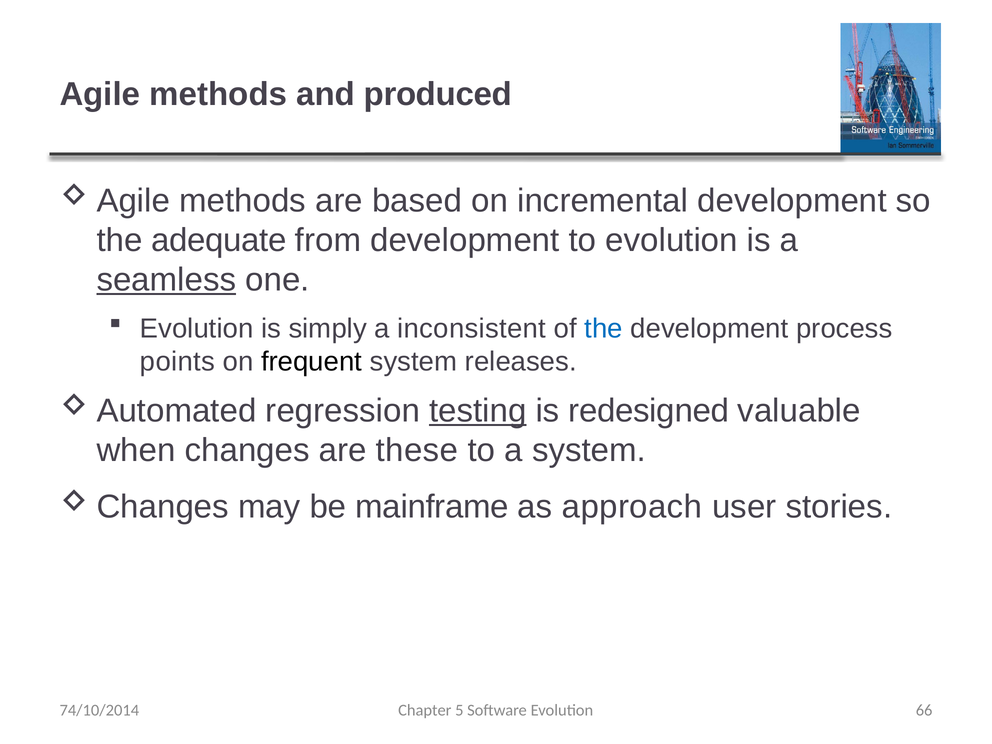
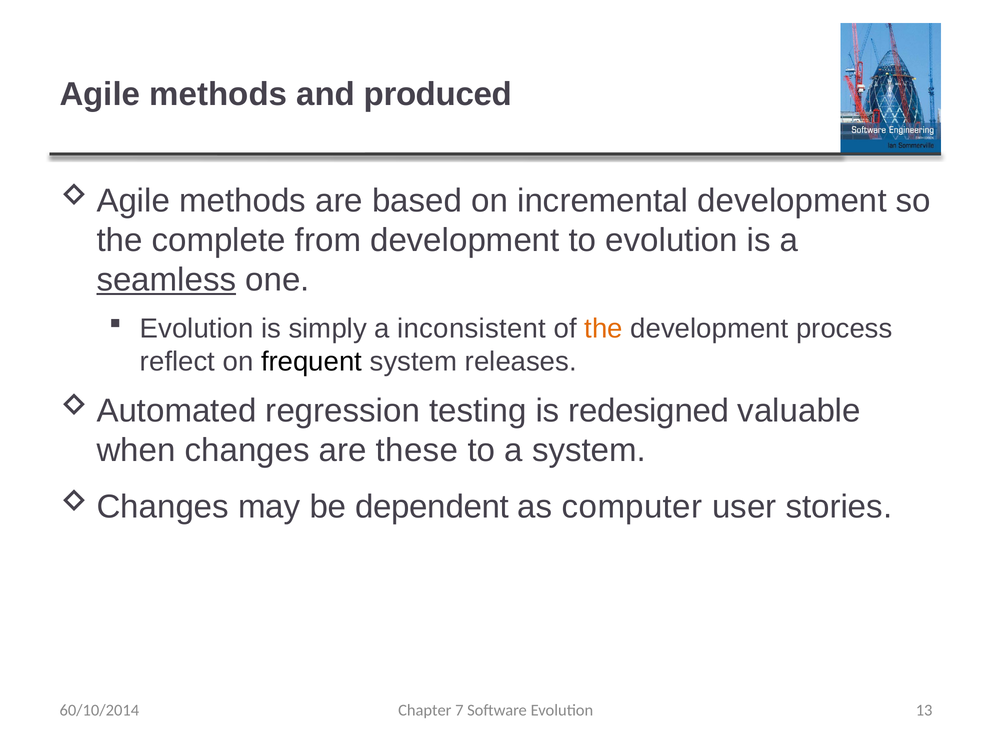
adequate: adequate -> complete
the at (604, 328) colour: blue -> orange
points: points -> reflect
testing underline: present -> none
mainframe: mainframe -> dependent
approach: approach -> computer
5: 5 -> 7
66: 66 -> 13
74/10/2014: 74/10/2014 -> 60/10/2014
